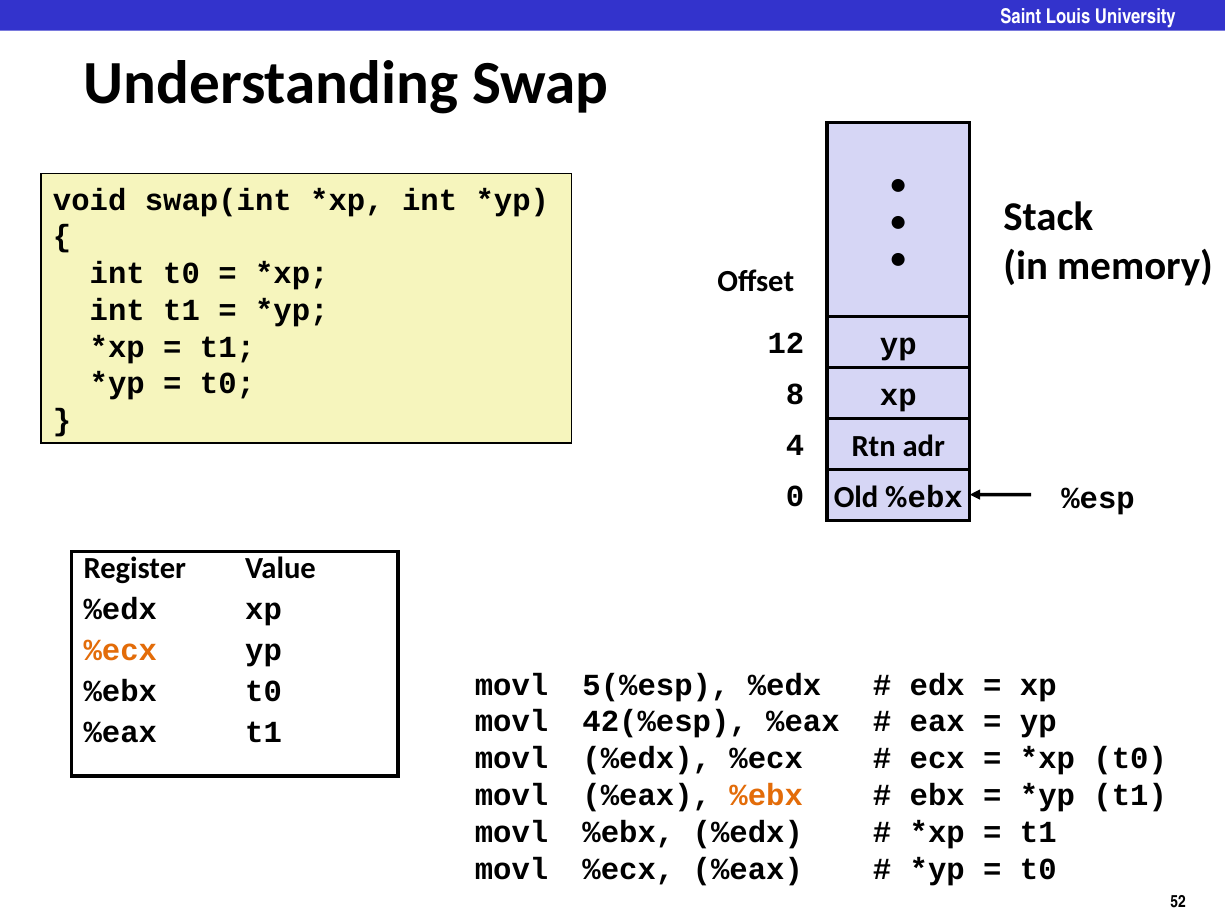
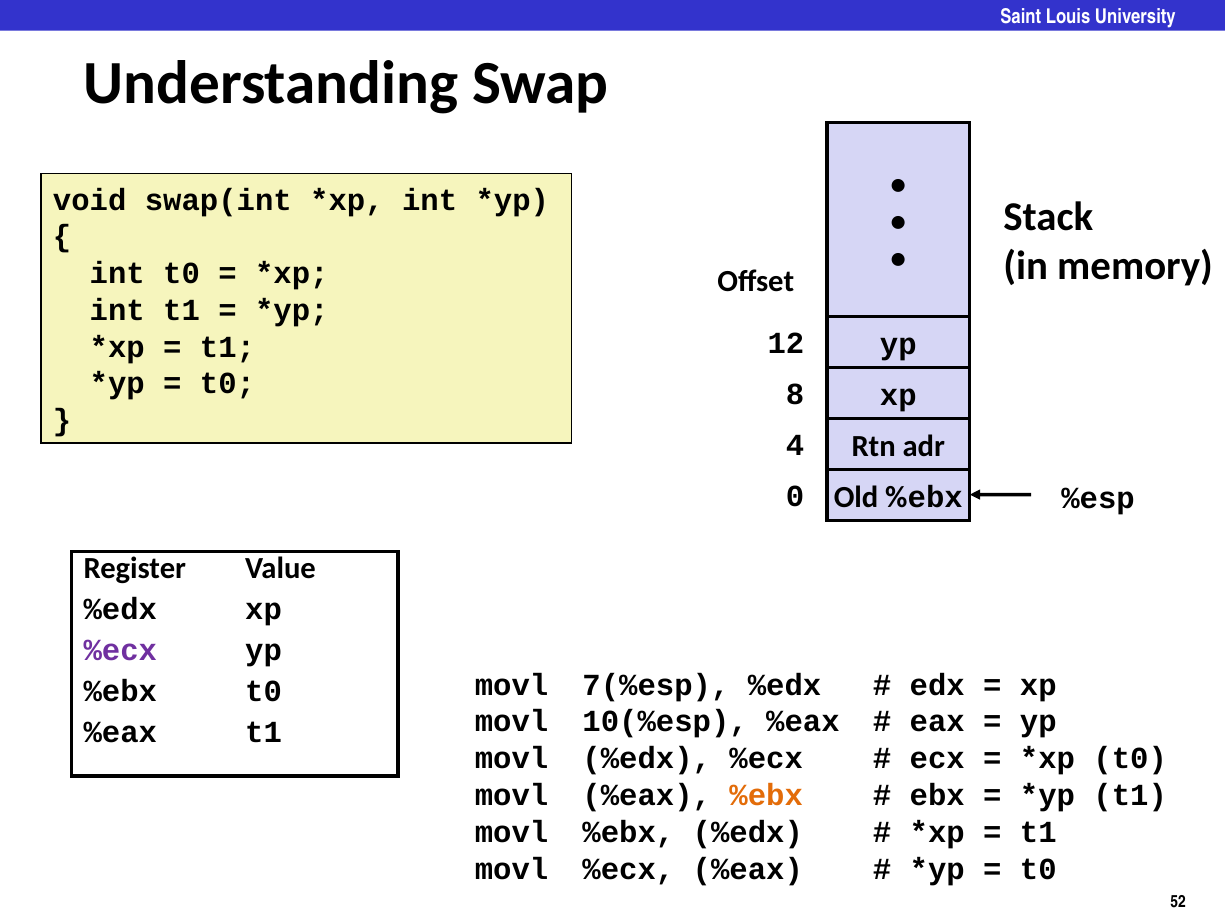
%ecx at (120, 650) colour: orange -> purple
5(%esp: 5(%esp -> 7(%esp
42(%esp: 42(%esp -> 10(%esp
